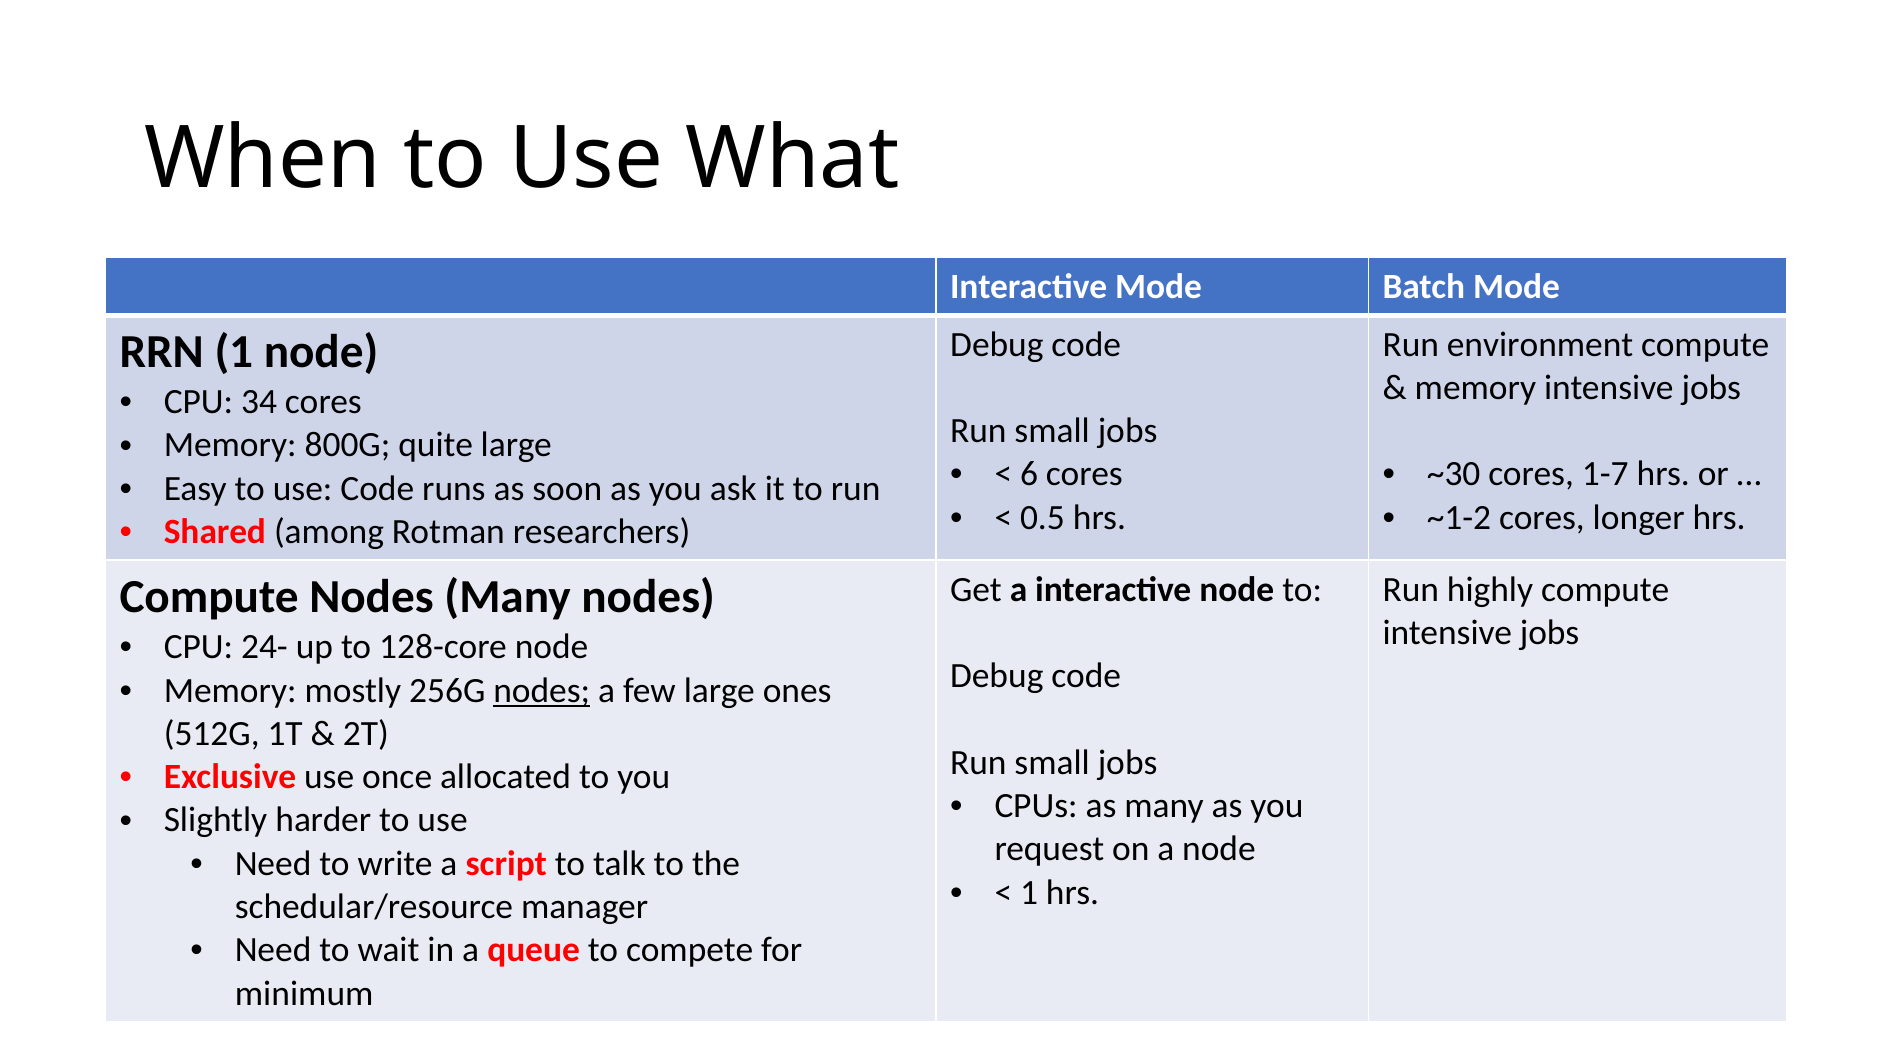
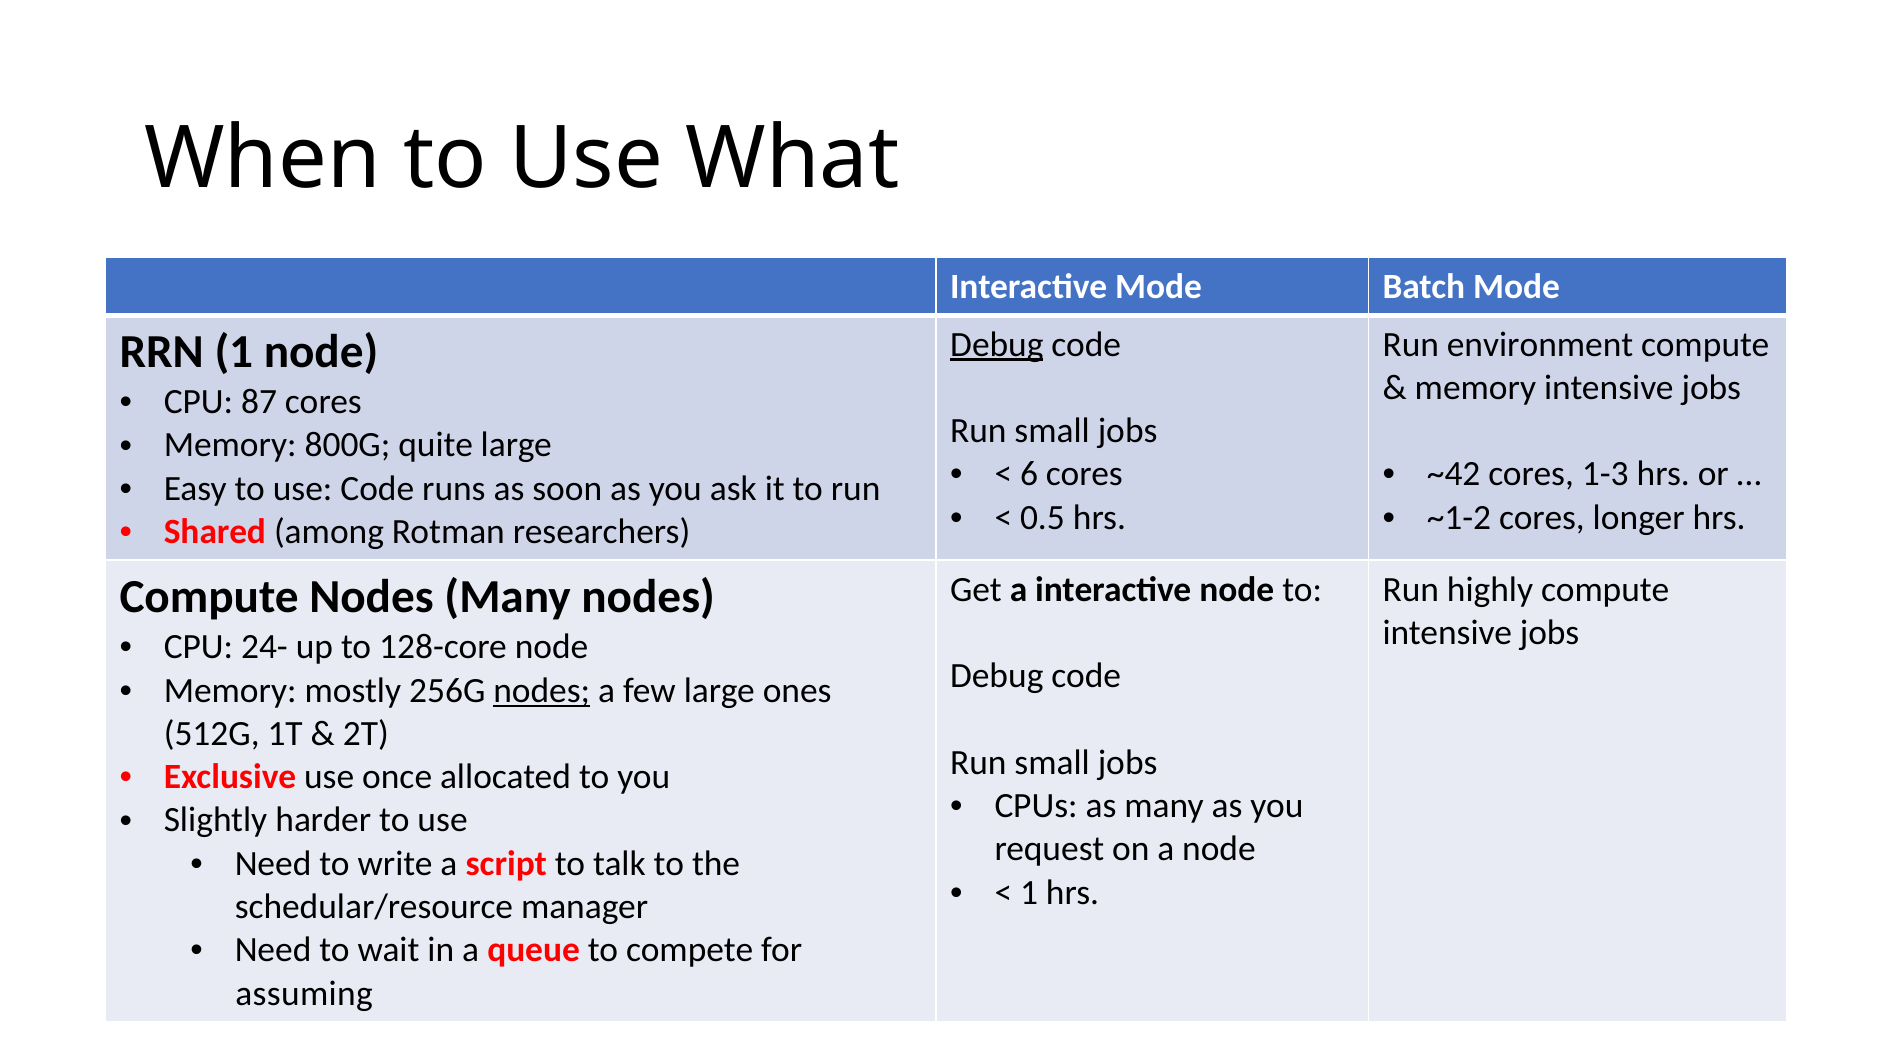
Debug at (997, 344) underline: none -> present
34: 34 -> 87
~30: ~30 -> ~42
1-7: 1-7 -> 1-3
minimum: minimum -> assuming
